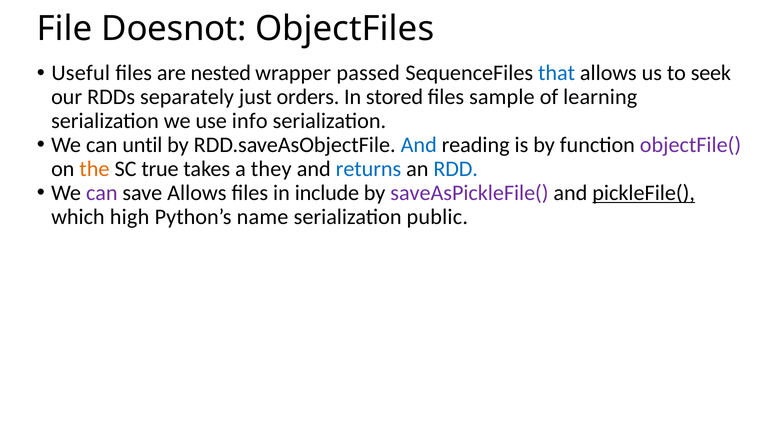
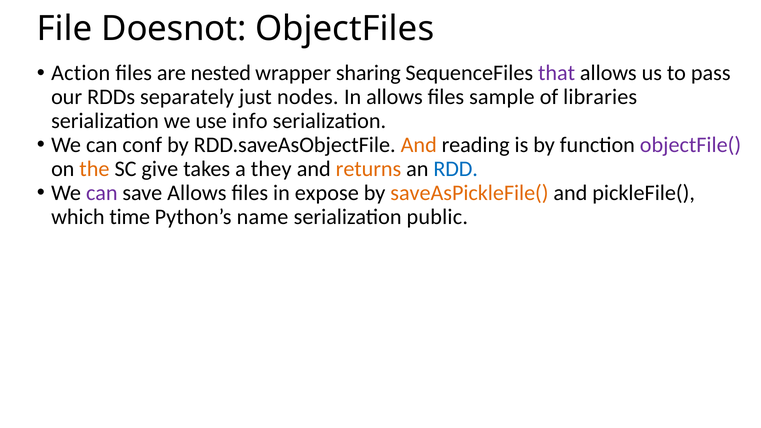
Useful: Useful -> Action
passed: passed -> sharing
that colour: blue -> purple
seek: seek -> pass
orders: orders -> nodes
In stored: stored -> allows
learning: learning -> libraries
until: until -> conf
And at (419, 145) colour: blue -> orange
true: true -> give
returns colour: blue -> orange
include: include -> expose
saveAsPickleFile( colour: purple -> orange
pickleFile( underline: present -> none
high: high -> time
